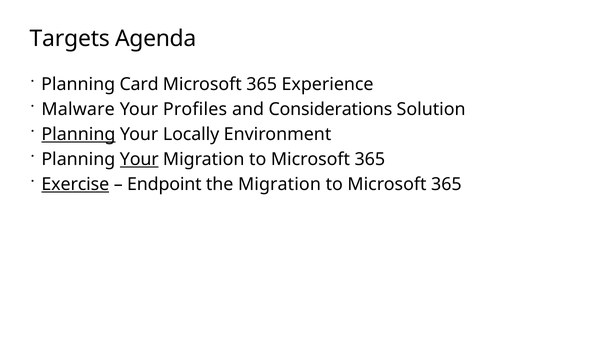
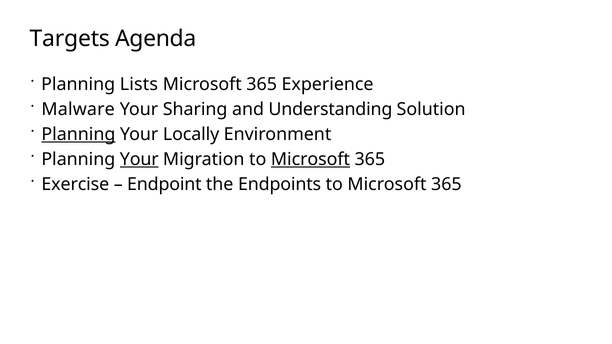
Card: Card -> Lists
Profiles: Profiles -> Sharing
Considerations: Considerations -> Understanding
Microsoft at (310, 159) underline: none -> present
Exercise underline: present -> none
the Migration: Migration -> Endpoints
